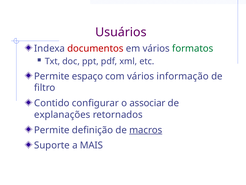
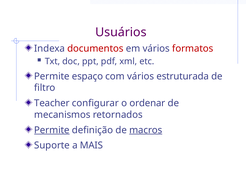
formatos colour: green -> red
informação: informação -> estruturada
Contido: Contido -> Teacher
associar: associar -> ordenar
explanações: explanações -> mecanismos
Permite at (52, 130) underline: none -> present
